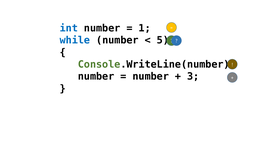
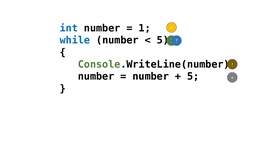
3 at (193, 77): 3 -> 5
